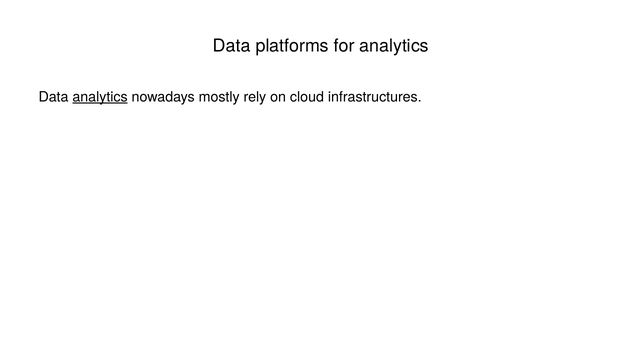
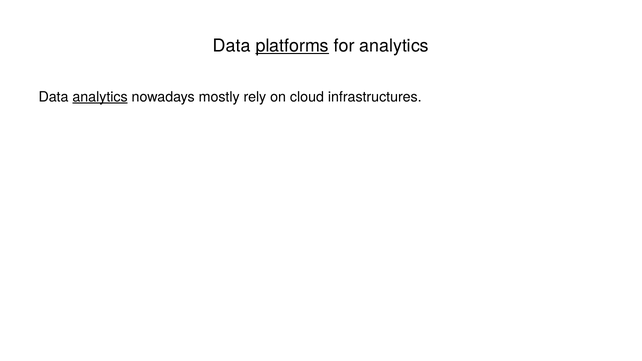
platforms underline: none -> present
